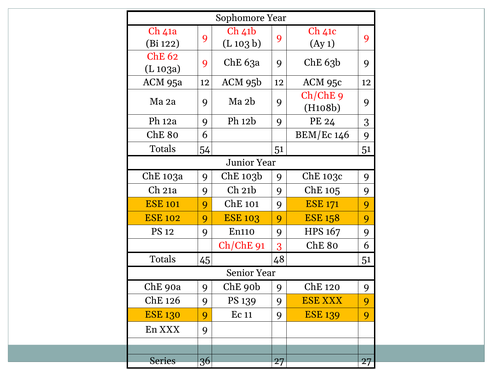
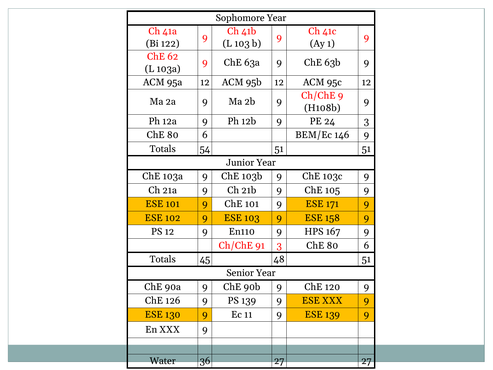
Series: Series -> Water
